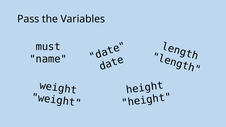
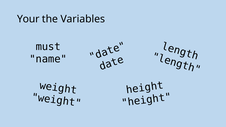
Pass: Pass -> Your
